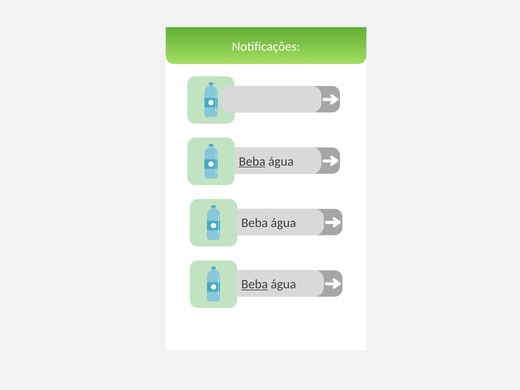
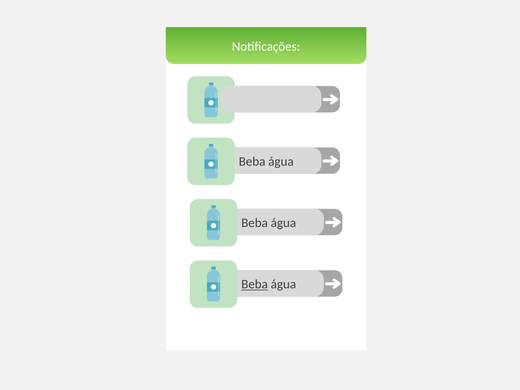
Beba at (252, 161) underline: present -> none
